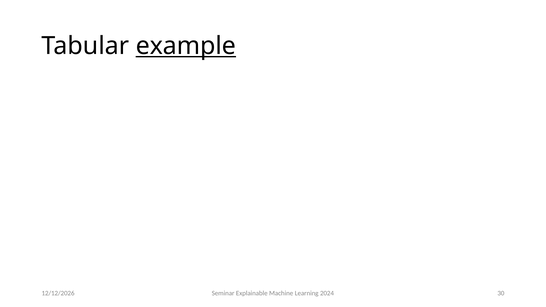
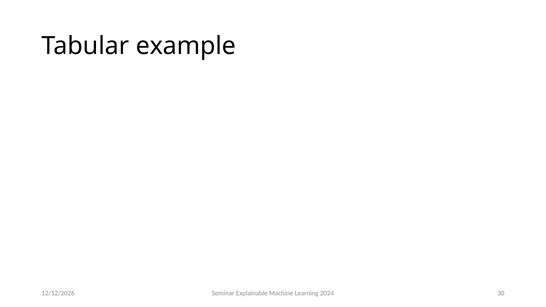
example underline: present -> none
